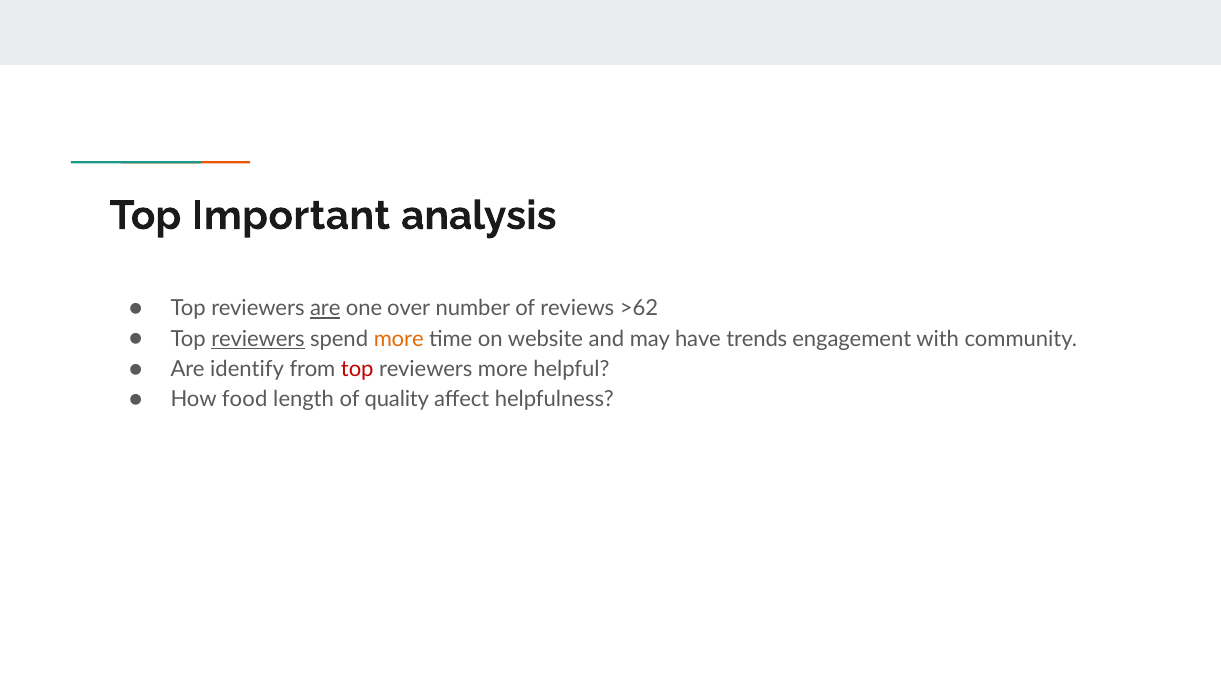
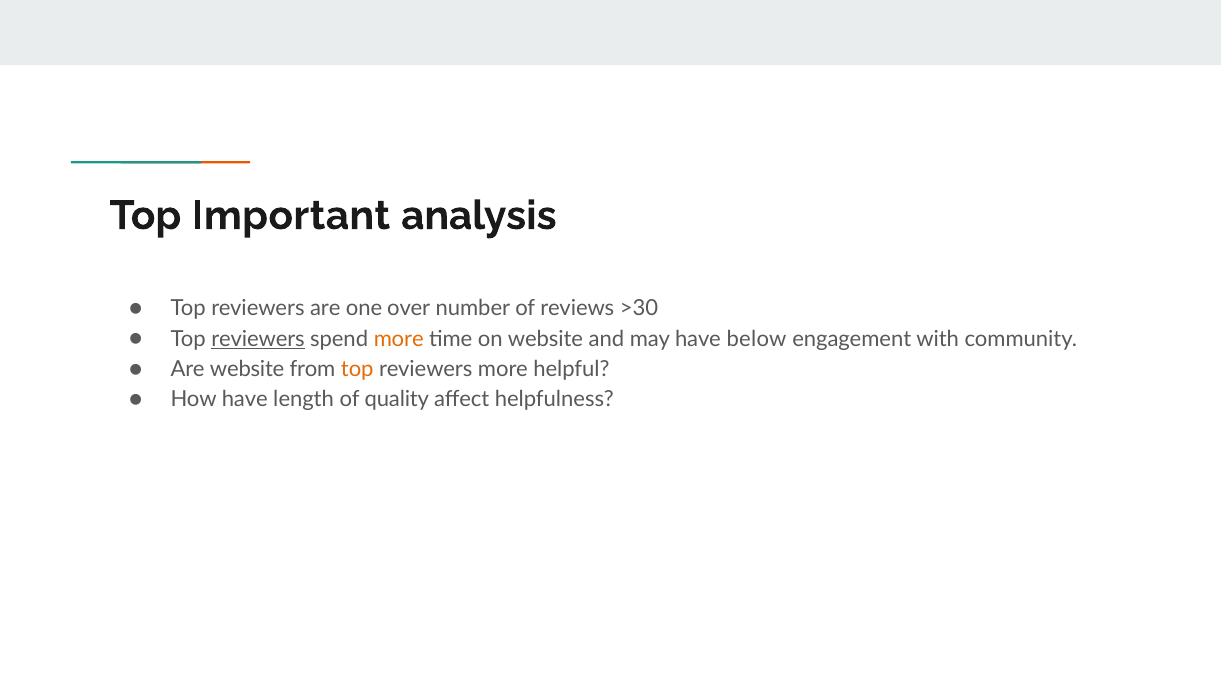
are at (325, 308) underline: present -> none
>62: >62 -> >30
trends: trends -> below
Are identify: identify -> website
top at (357, 369) colour: red -> orange
How food: food -> have
